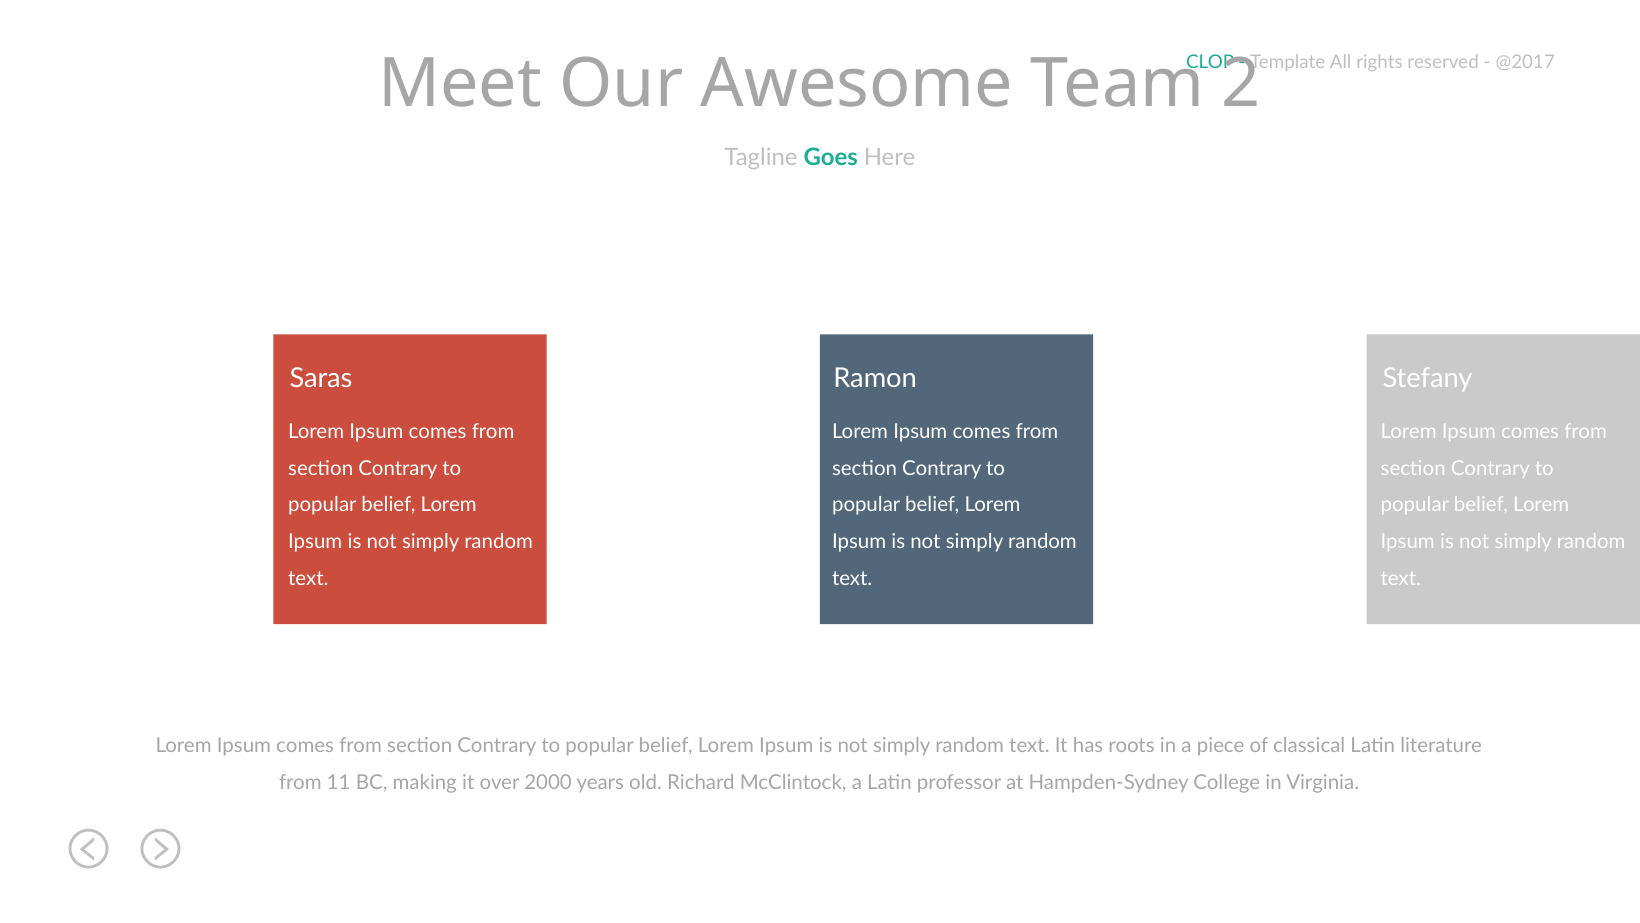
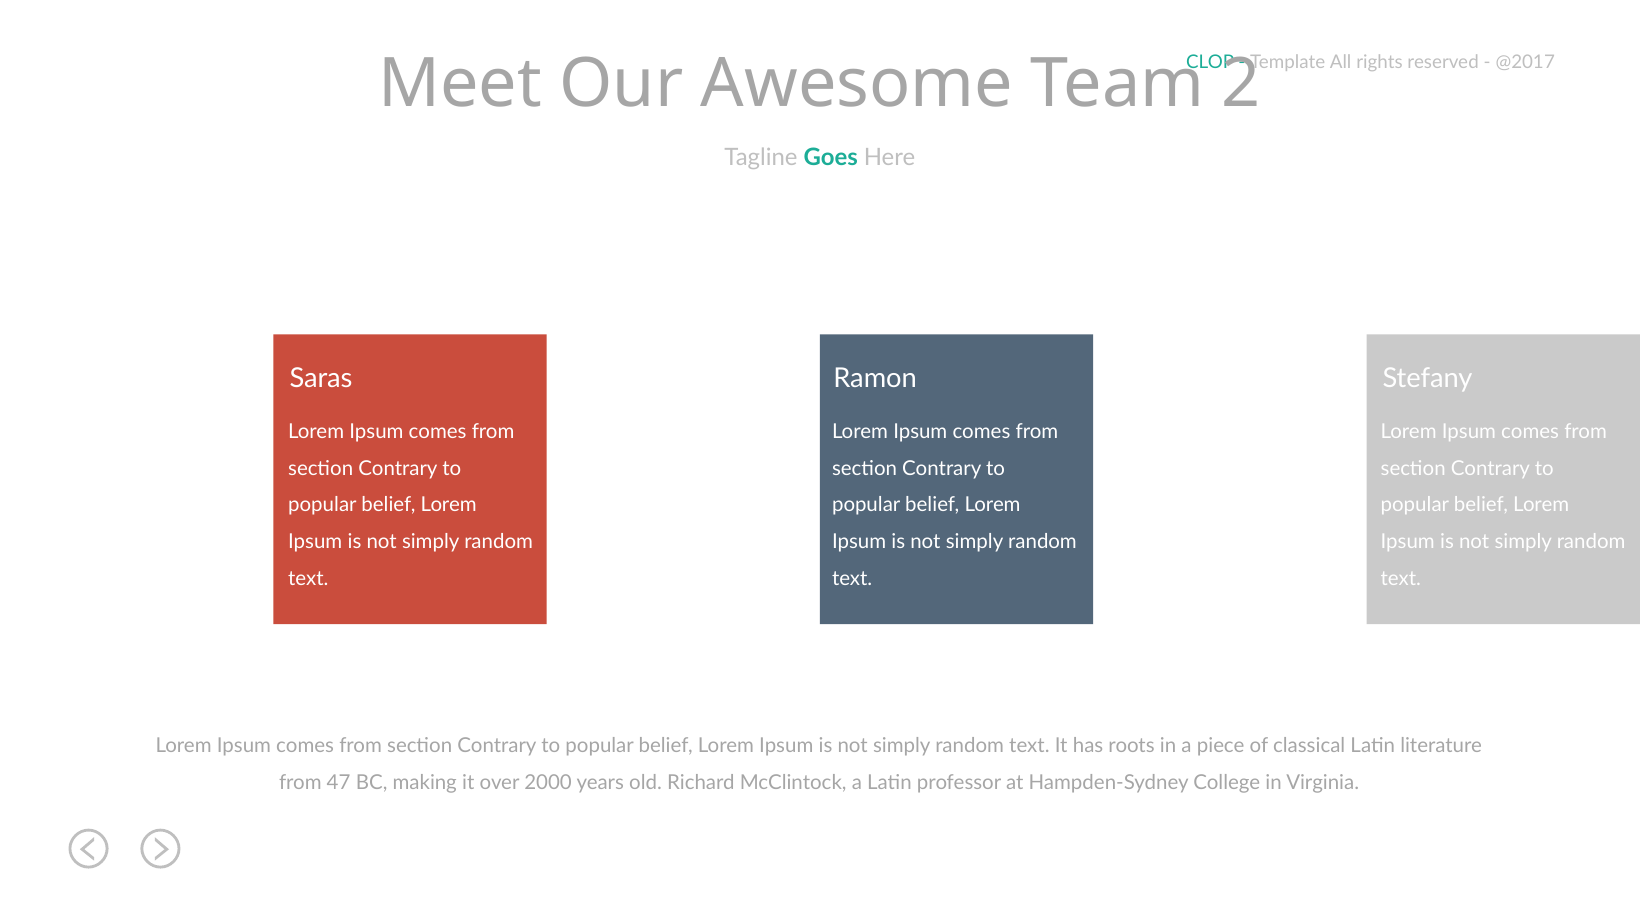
11: 11 -> 47
